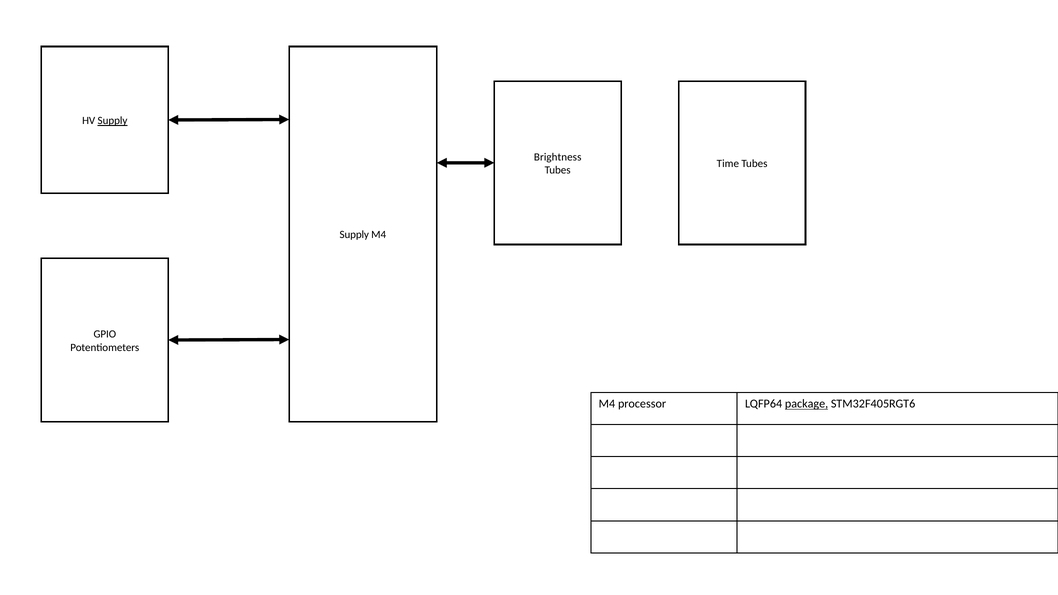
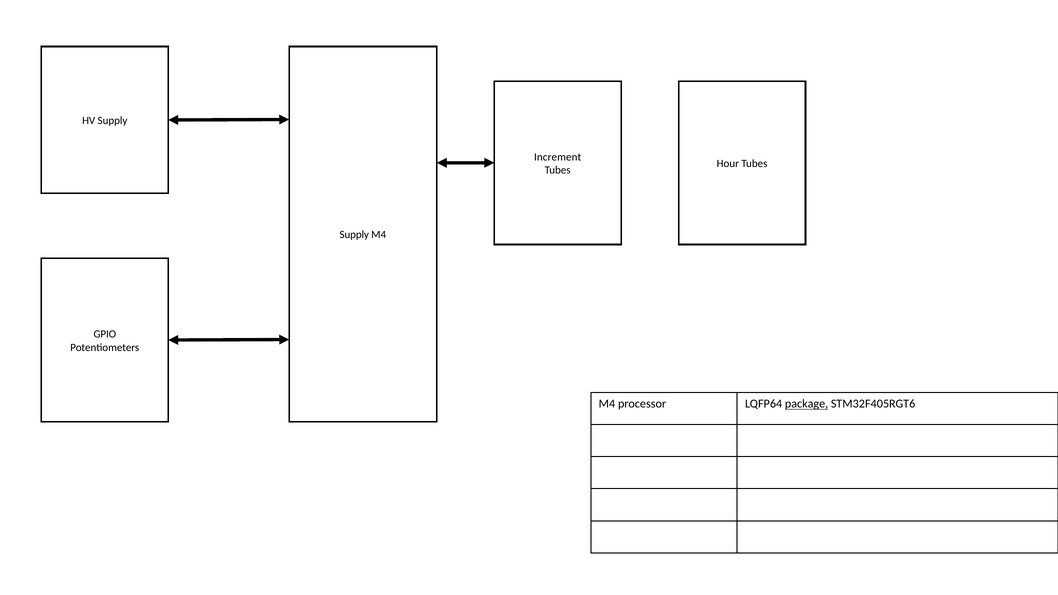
Supply at (113, 121) underline: present -> none
Brightness: Brightness -> Increment
Time: Time -> Hour
